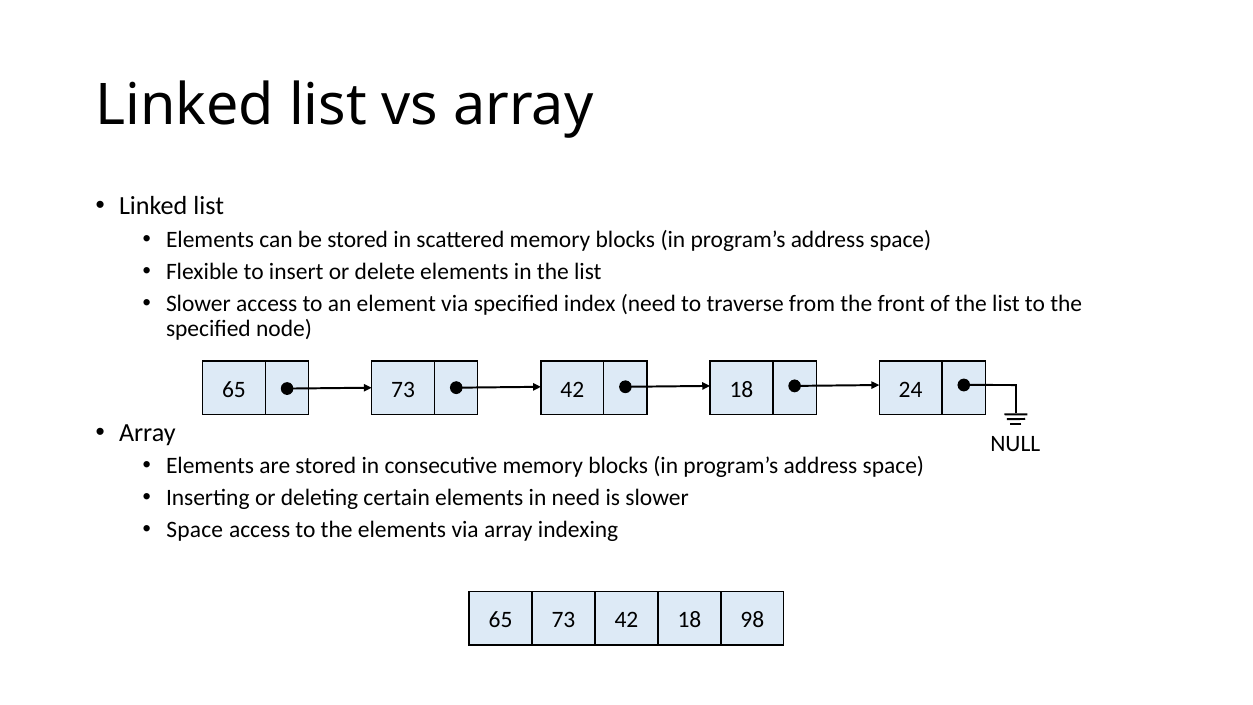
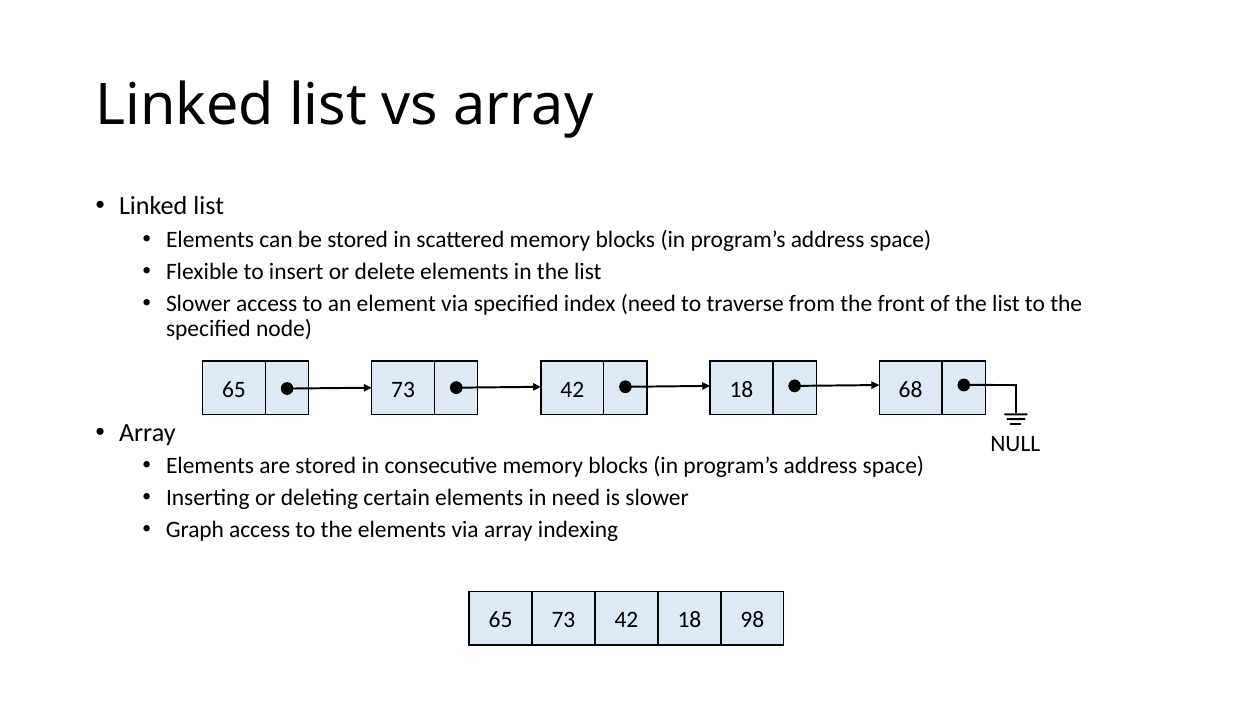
24: 24 -> 68
Space at (195, 529): Space -> Graph
